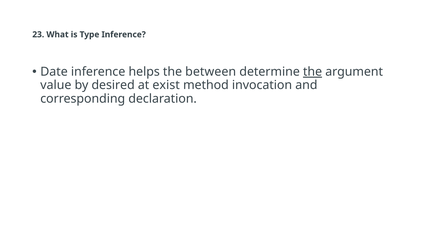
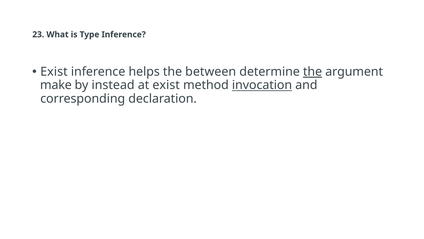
Date at (54, 72): Date -> Exist
value: value -> make
desired: desired -> instead
invocation underline: none -> present
